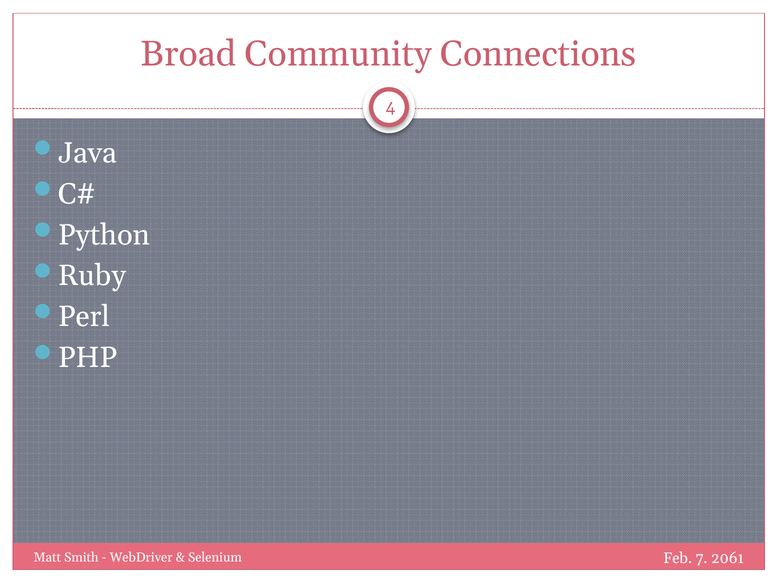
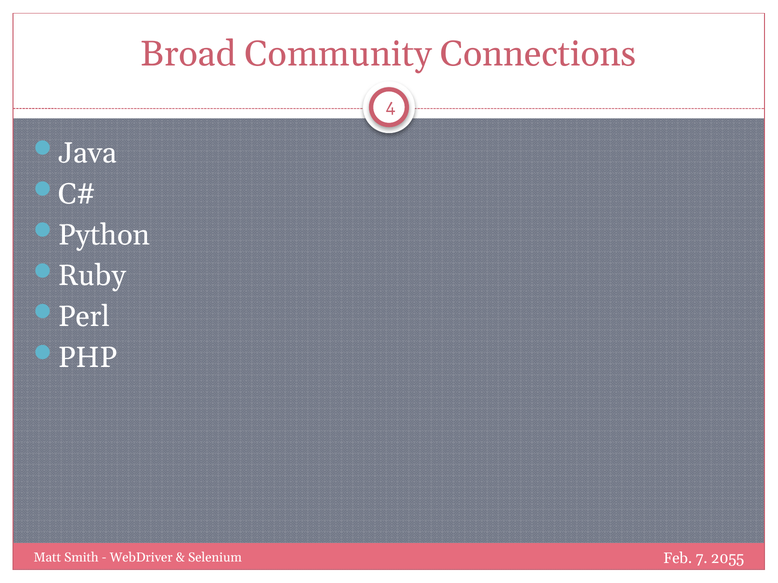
2061: 2061 -> 2055
